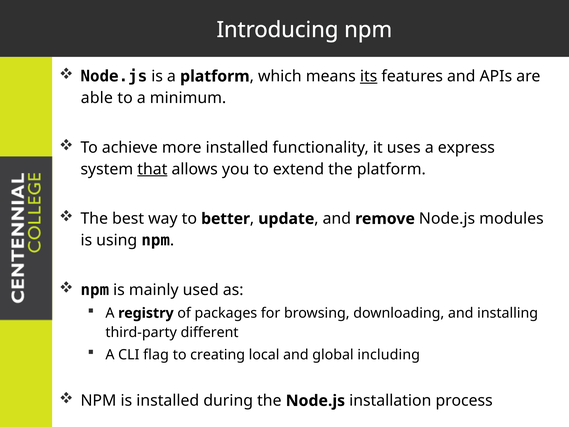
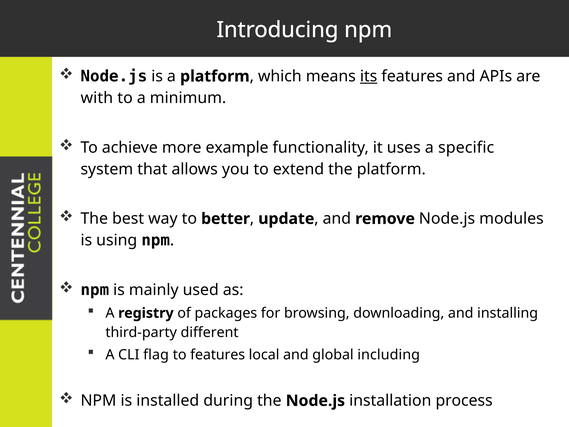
able: able -> with
more installed: installed -> example
express: express -> specific
that underline: present -> none
to creating: creating -> features
